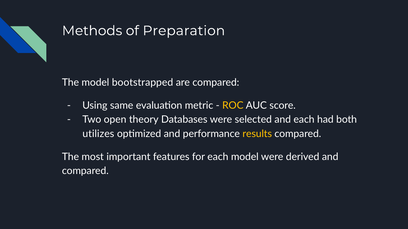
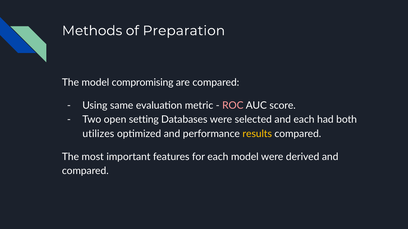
bootstrapped: bootstrapped -> compromising
ROC colour: yellow -> pink
theory: theory -> setting
